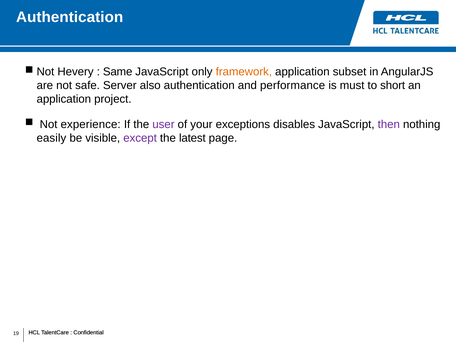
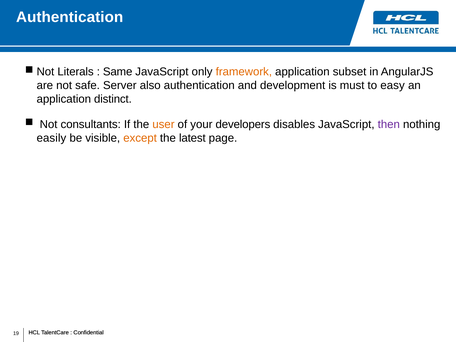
Hevery: Hevery -> Literals
performance: performance -> development
short: short -> easy
project: project -> distinct
experience: experience -> consultants
user colour: purple -> orange
exceptions: exceptions -> developers
except colour: purple -> orange
